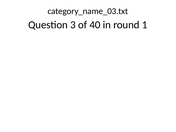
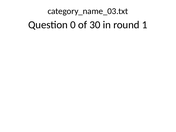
3: 3 -> 0
40: 40 -> 30
